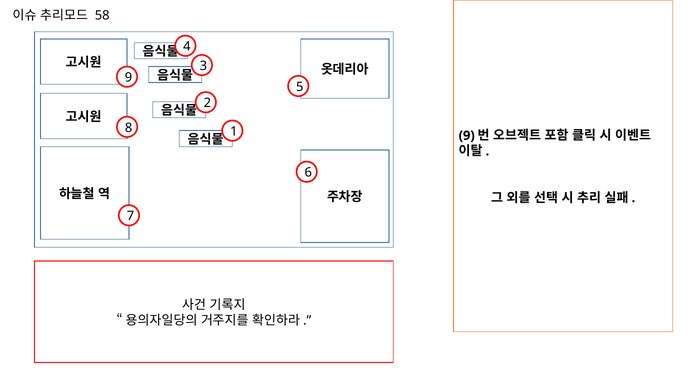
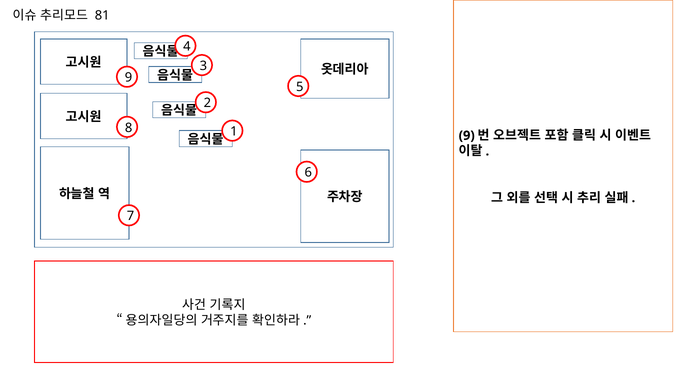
58: 58 -> 81
